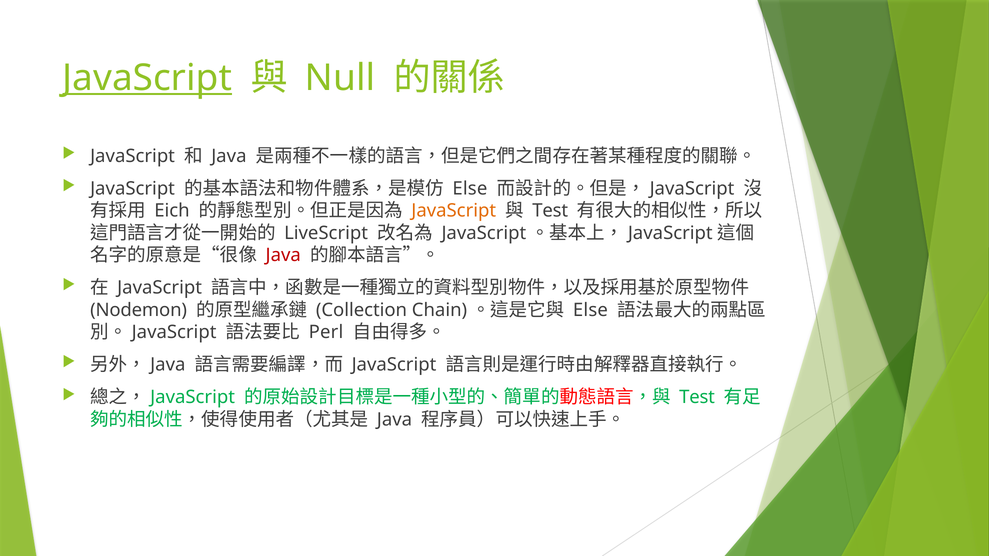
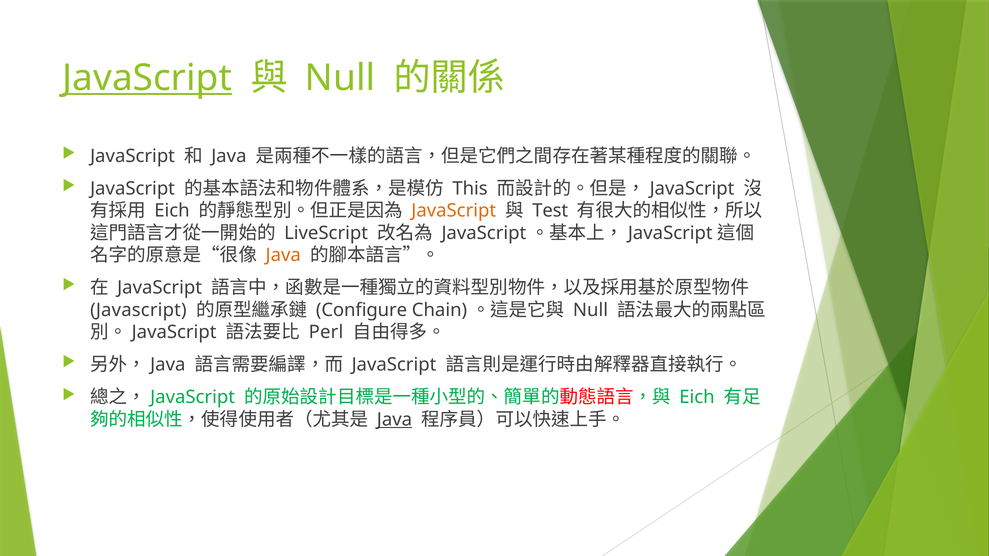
Else at (470, 189): Else -> This
Java at (283, 255) colour: red -> orange
Nodemon at (139, 310): Nodemon -> Javascript
Collection: Collection -> Configure
Else at (590, 310): Else -> Null
Test at (697, 398): Test -> Eich
Java at (394, 420) underline: none -> present
